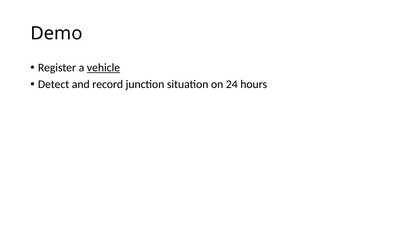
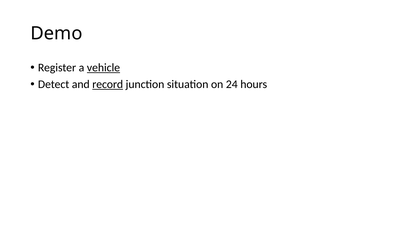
record underline: none -> present
